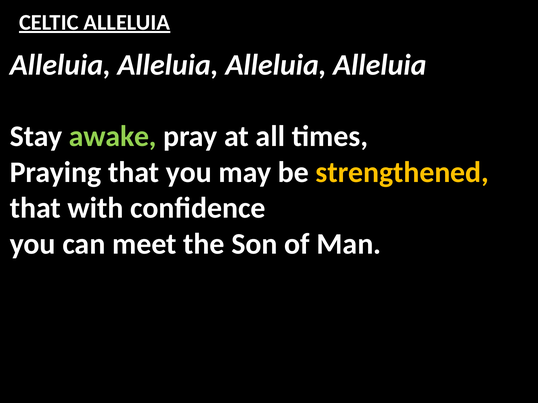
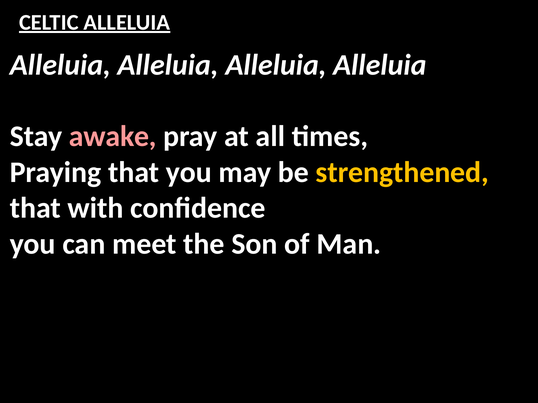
awake colour: light green -> pink
